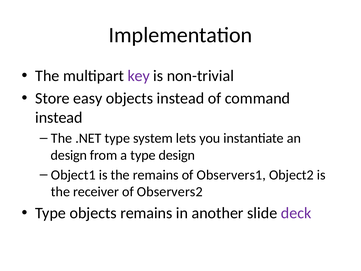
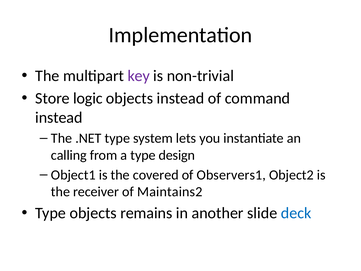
easy: easy -> logic
design at (69, 155): design -> calling
the remains: remains -> covered
Observers2: Observers2 -> Maintains2
deck colour: purple -> blue
